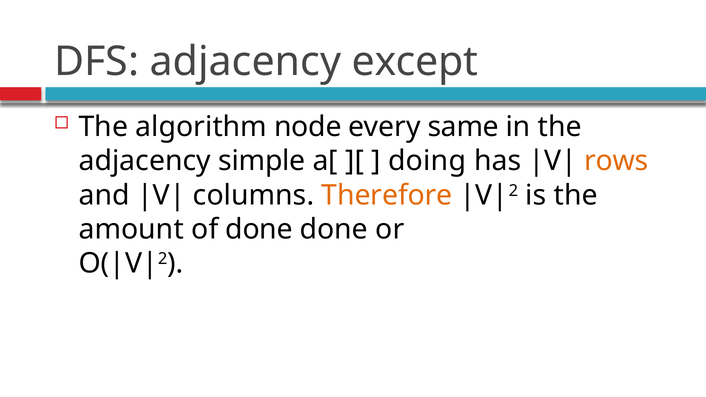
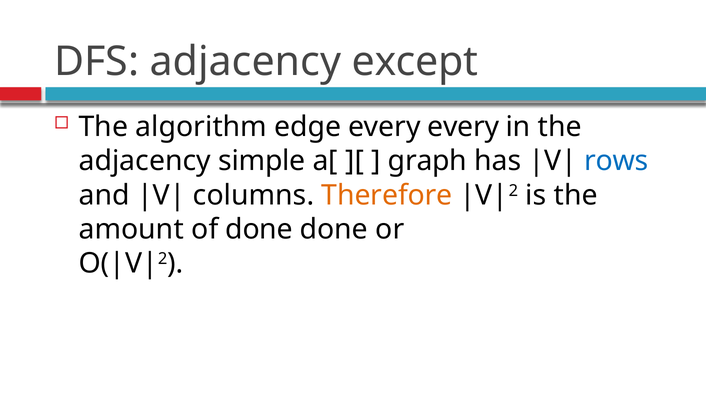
node: node -> edge
every same: same -> every
doing: doing -> graph
rows colour: orange -> blue
